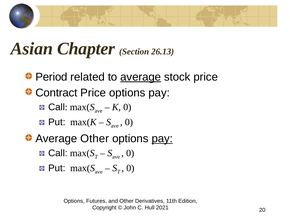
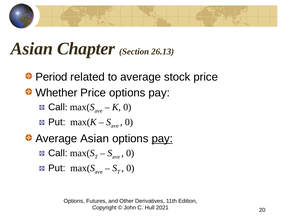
average at (141, 77) underline: present -> none
Contract: Contract -> Whether
Average Other: Other -> Asian
